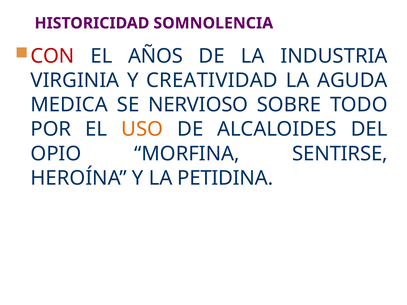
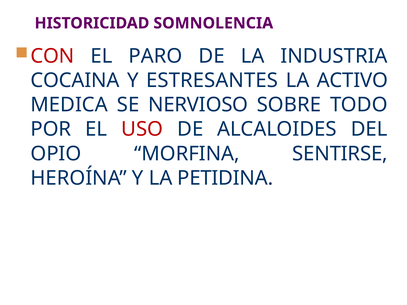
AÑOS: AÑOS -> PARO
VIRGINIA: VIRGINIA -> COCAINA
CREATIVIDAD: CREATIVIDAD -> ESTRESANTES
AGUDA: AGUDA -> ACTIVO
USO colour: orange -> red
